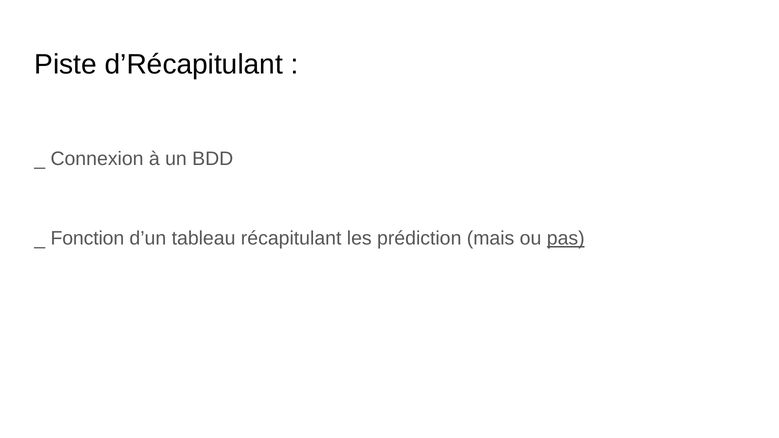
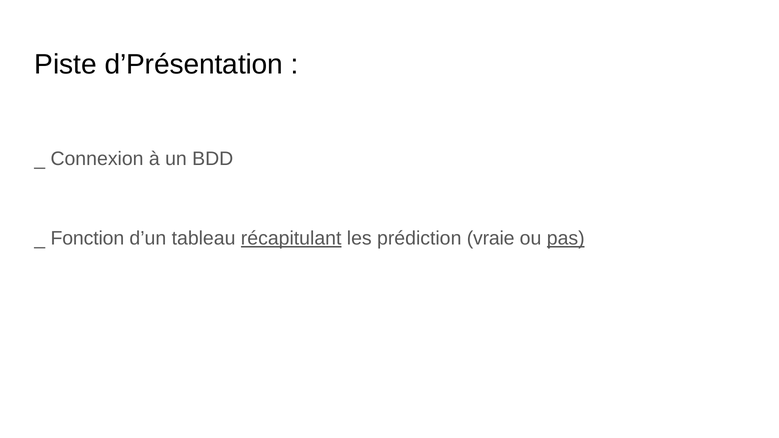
d’Récapitulant: d’Récapitulant -> d’Présentation
récapitulant underline: none -> present
mais: mais -> vraie
